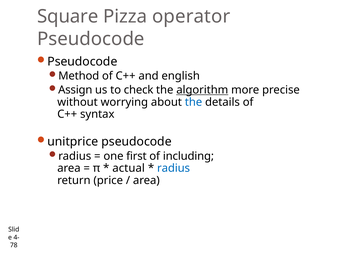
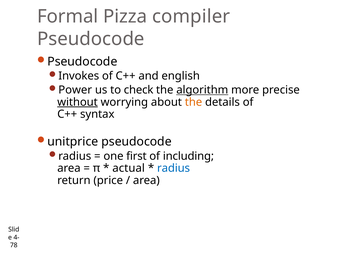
Square: Square -> Formal
operator: operator -> compiler
Method: Method -> Invokes
Assign: Assign -> Power
without underline: none -> present
the at (193, 102) colour: blue -> orange
